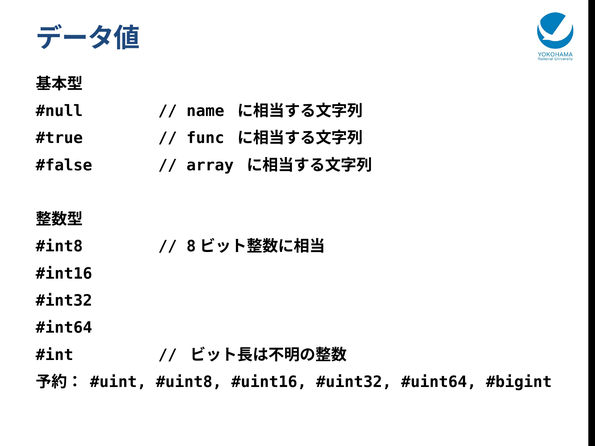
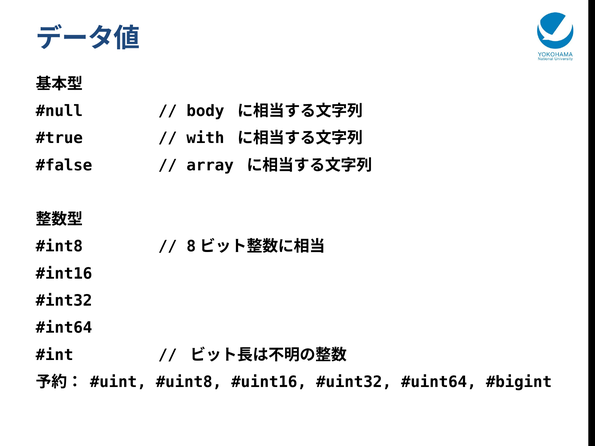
name: name -> body
func: func -> with
